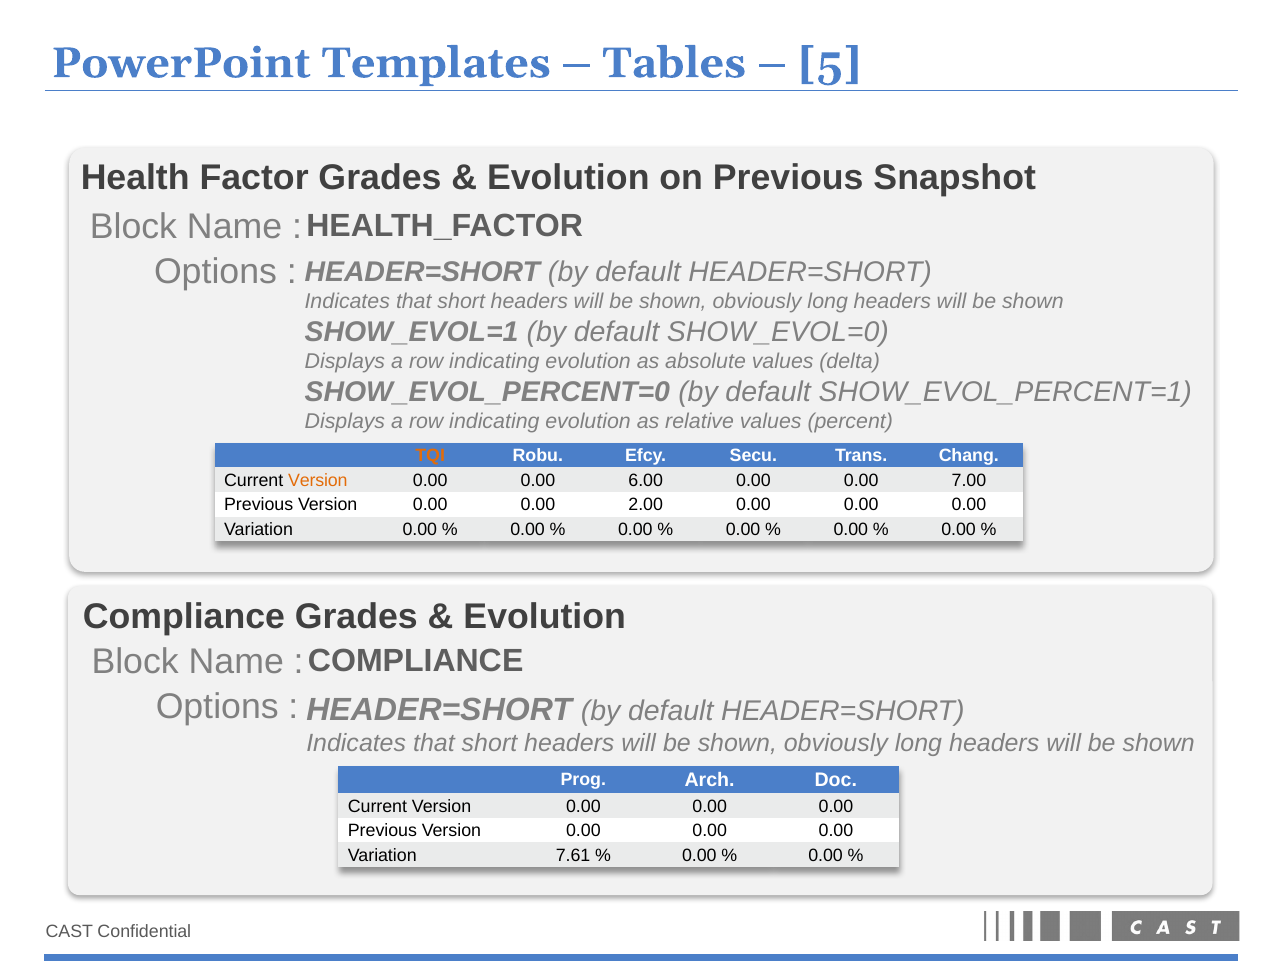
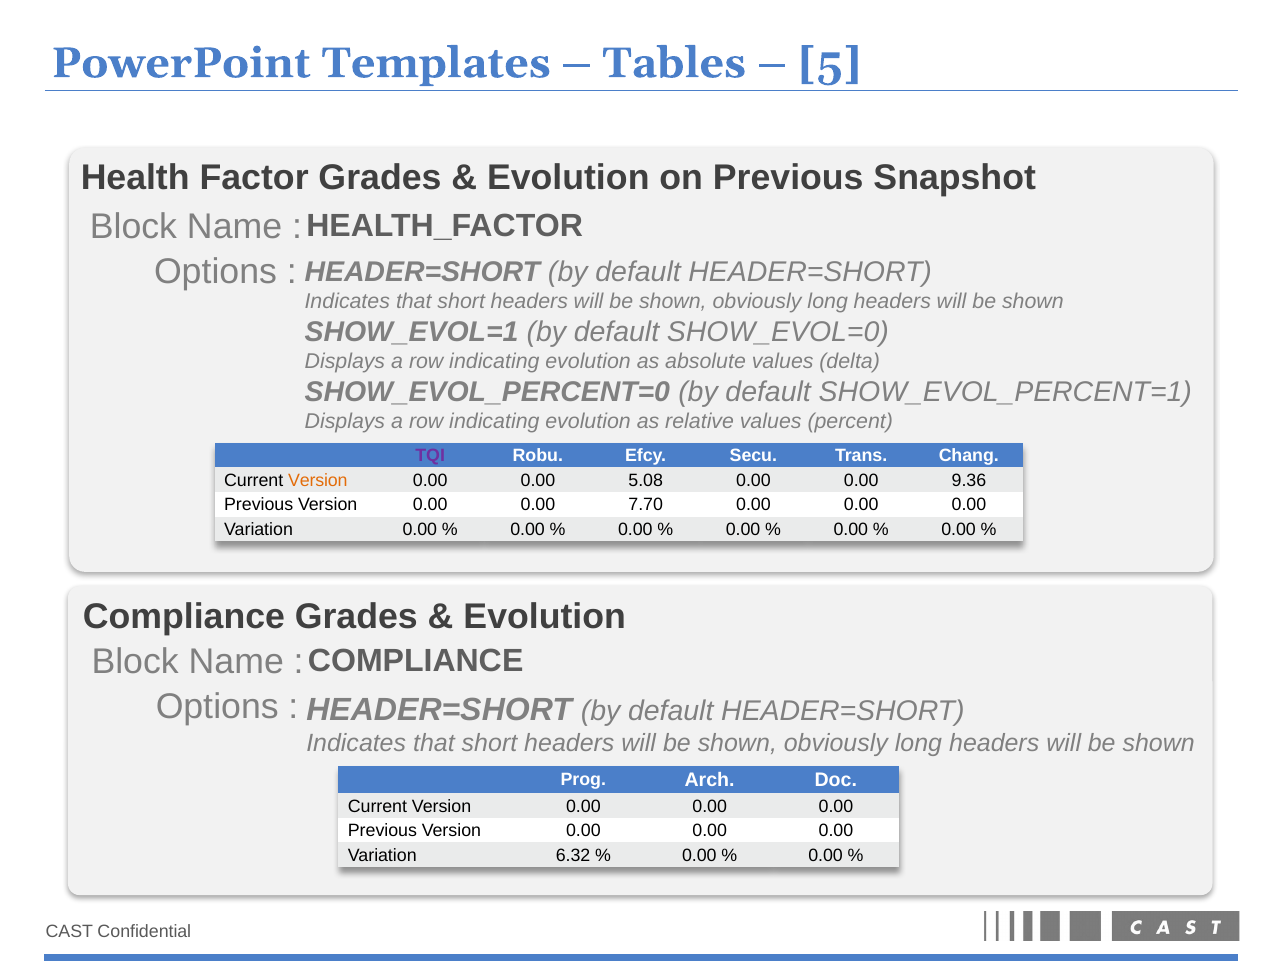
TQI colour: orange -> purple
6.00: 6.00 -> 5.08
7.00: 7.00 -> 9.36
2.00: 2.00 -> 7.70
7.61: 7.61 -> 6.32
